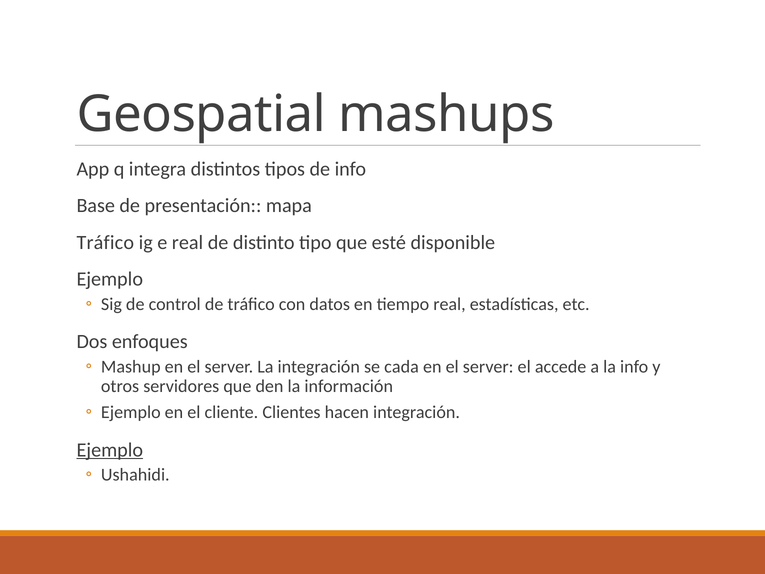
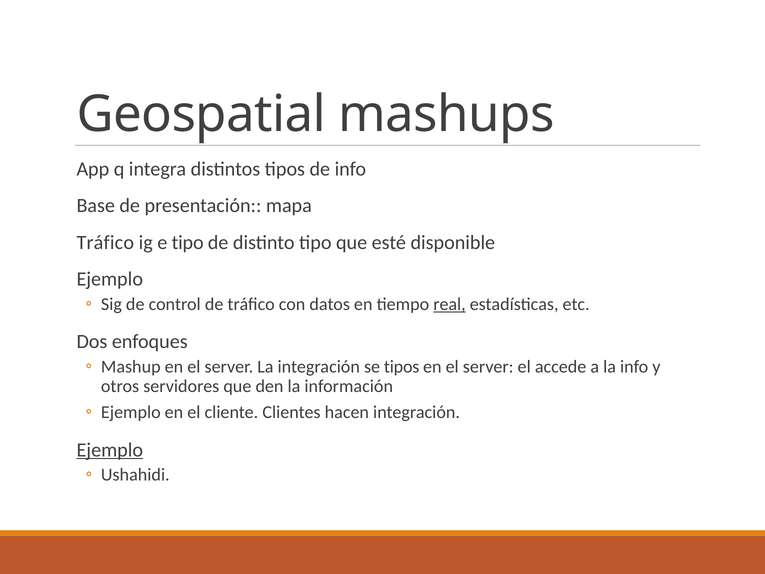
e real: real -> tipo
real at (449, 304) underline: none -> present
se cada: cada -> tipos
